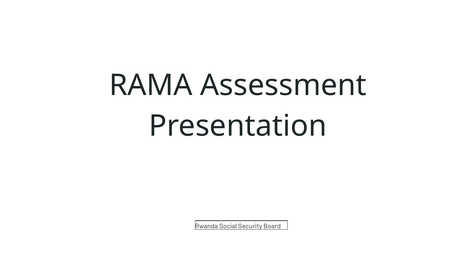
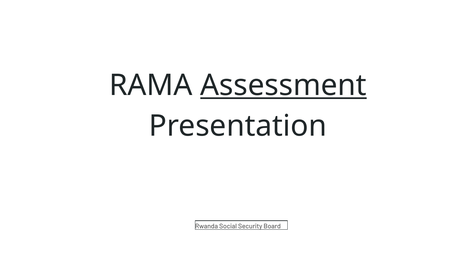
Assessment underline: none -> present
